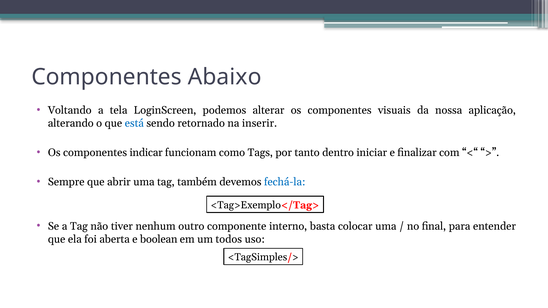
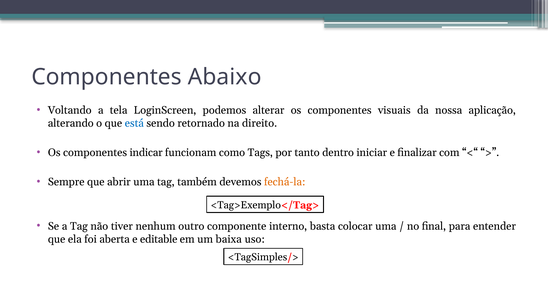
inserir: inserir -> direito
fechá-la colour: blue -> orange
boolean: boolean -> editable
todos: todos -> baixa
